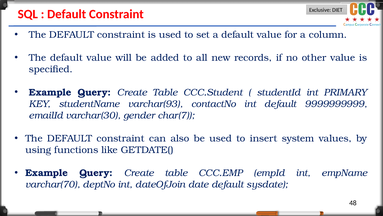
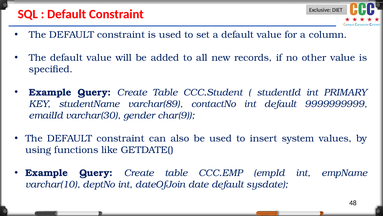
varchar(93: varchar(93 -> varchar(89
char(7: char(7 -> char(9
varchar(70: varchar(70 -> varchar(10
